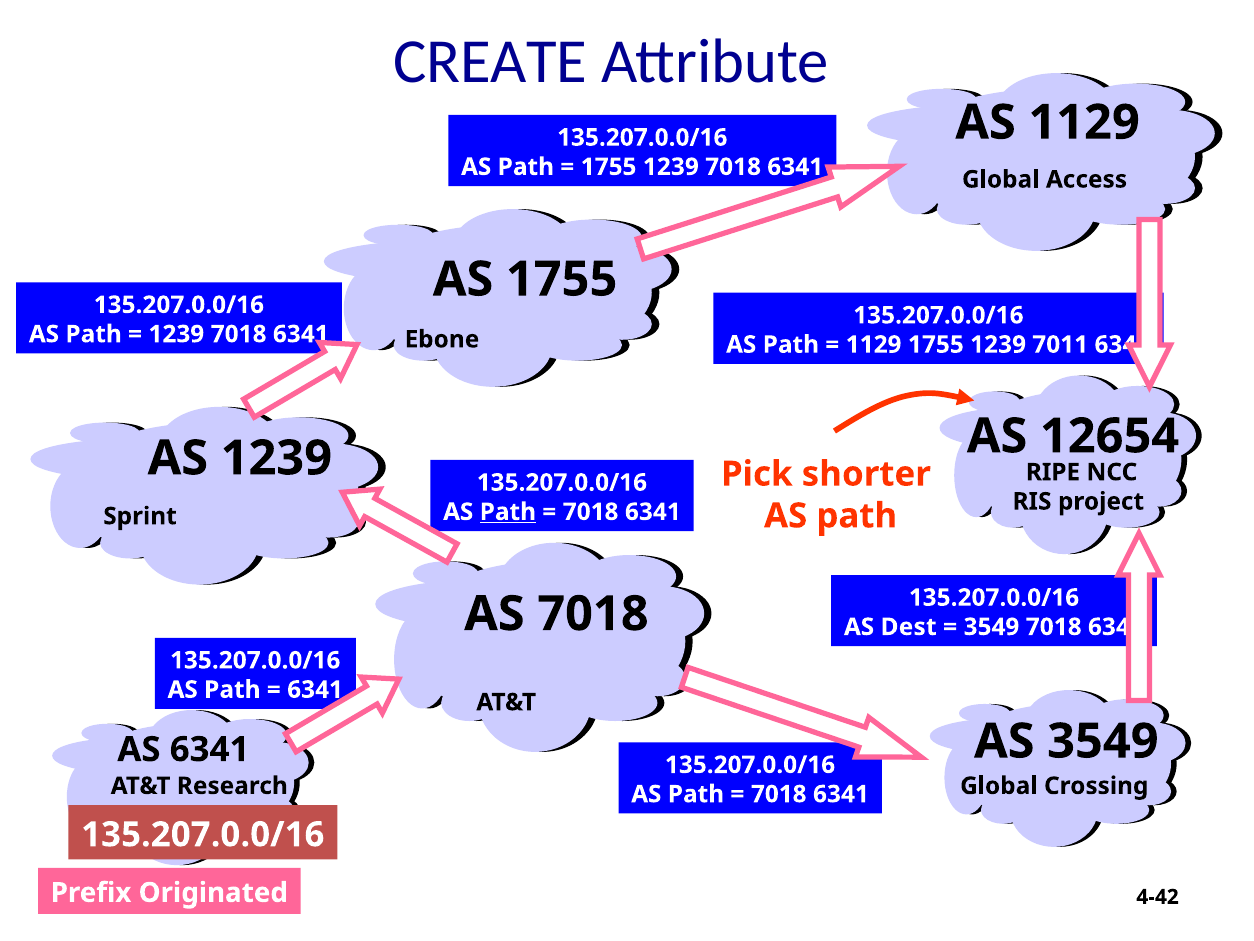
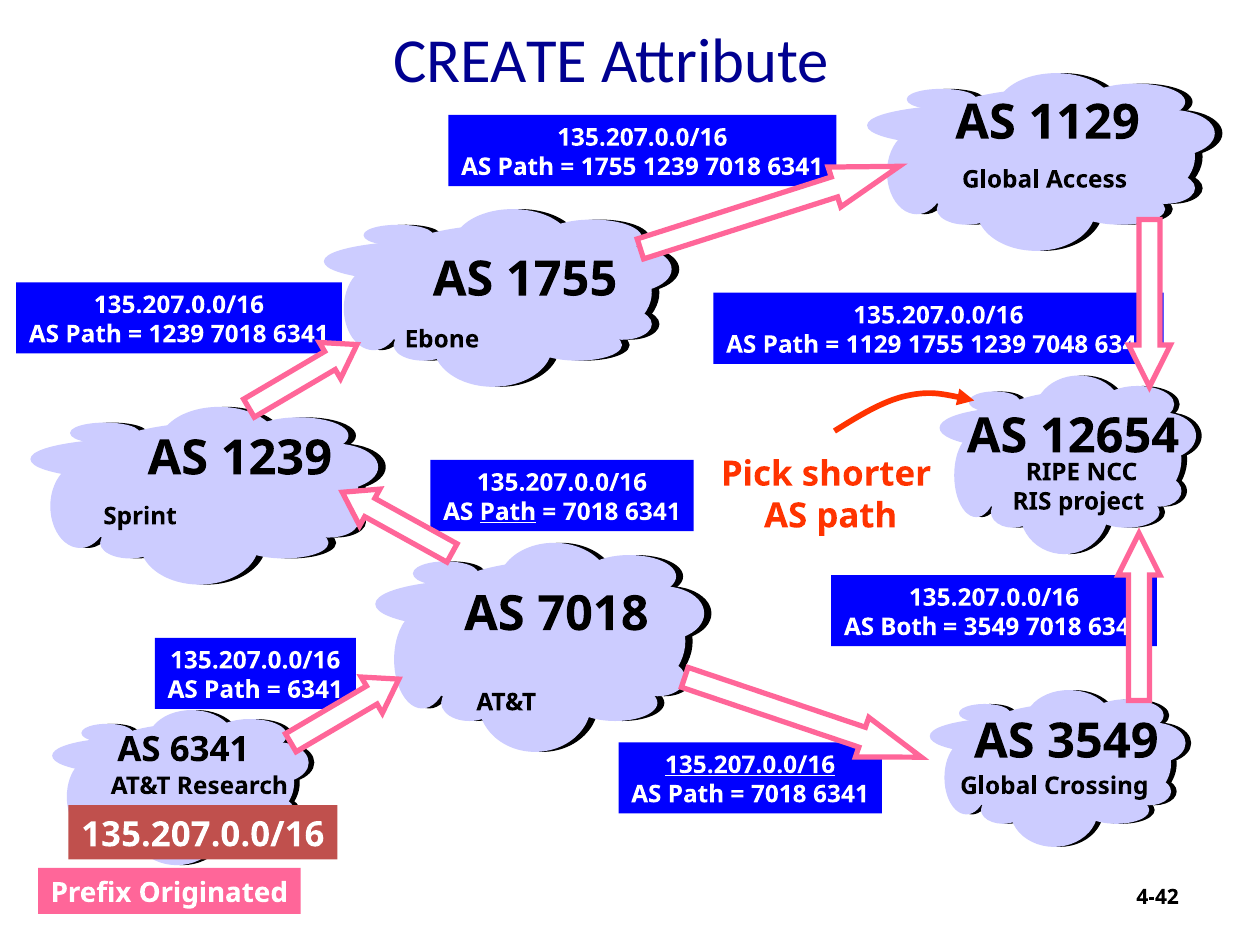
7011: 7011 -> 7048
Dest: Dest -> Both
135.207.0.0/16 at (750, 765) underline: none -> present
